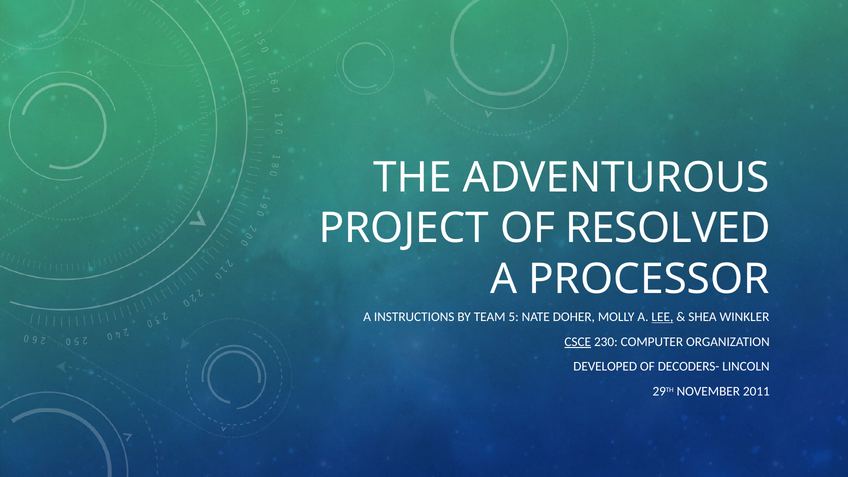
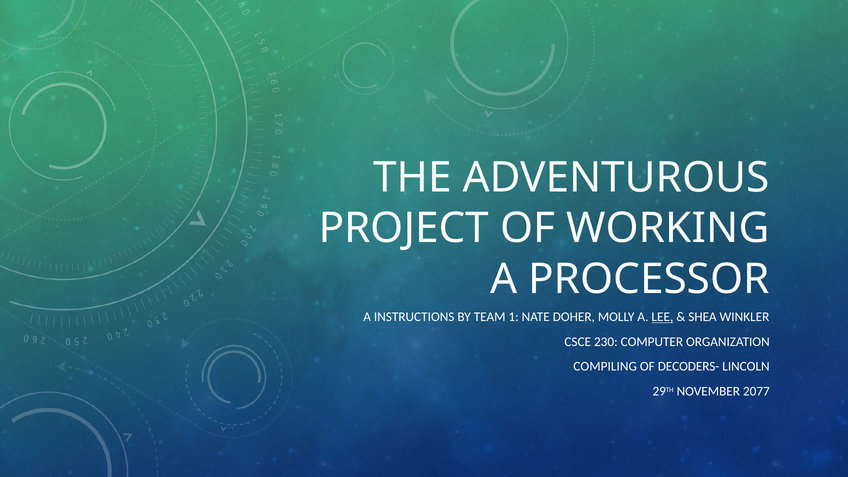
RESOLVED: RESOLVED -> WORKING
5: 5 -> 1
CSCE underline: present -> none
DEVELOPED: DEVELOPED -> COMPILING
2011: 2011 -> 2077
